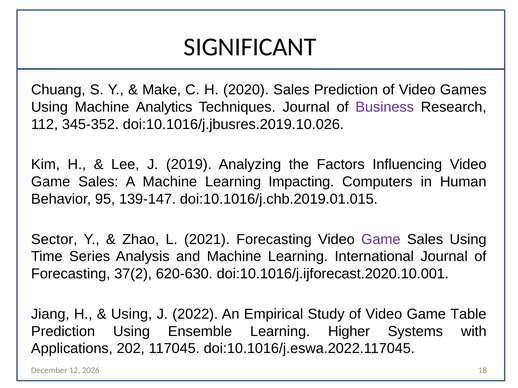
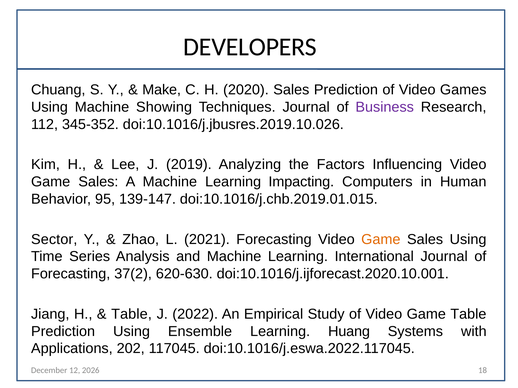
SIGNIFICANT: SIGNIFICANT -> DEVELOPERS
Analytics: Analytics -> Showing
Game at (381, 240) colour: purple -> orange
Using at (132, 314): Using -> Table
Higher: Higher -> Huang
